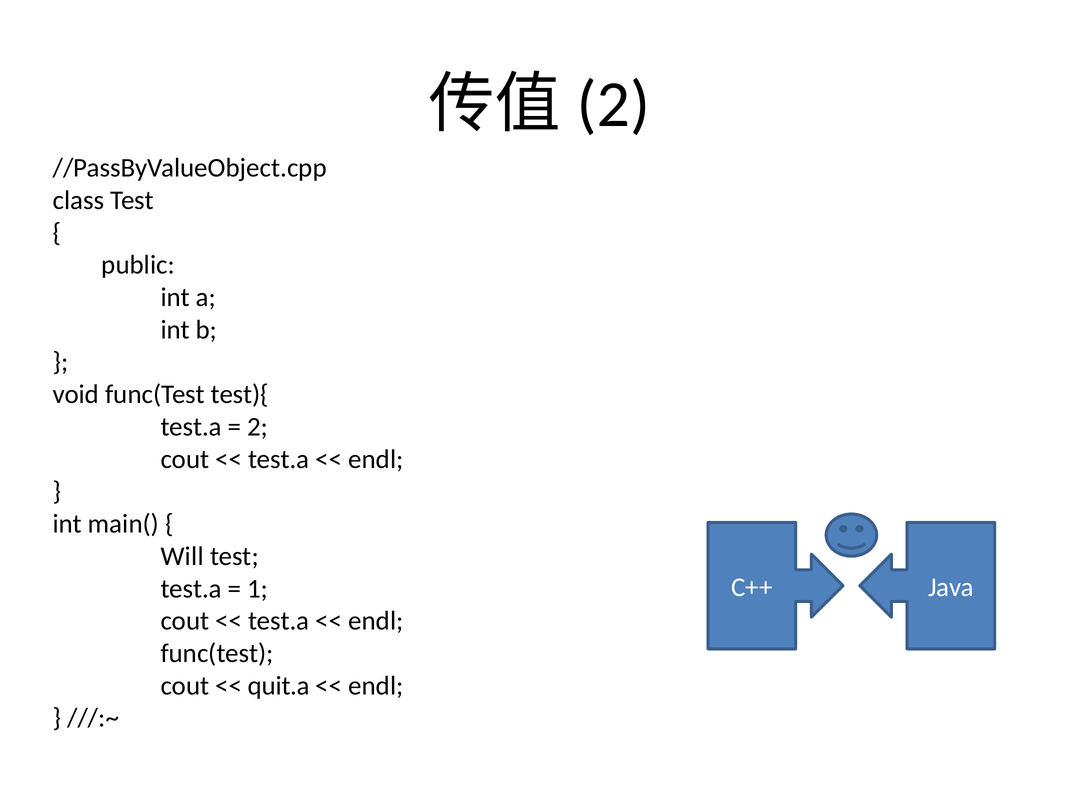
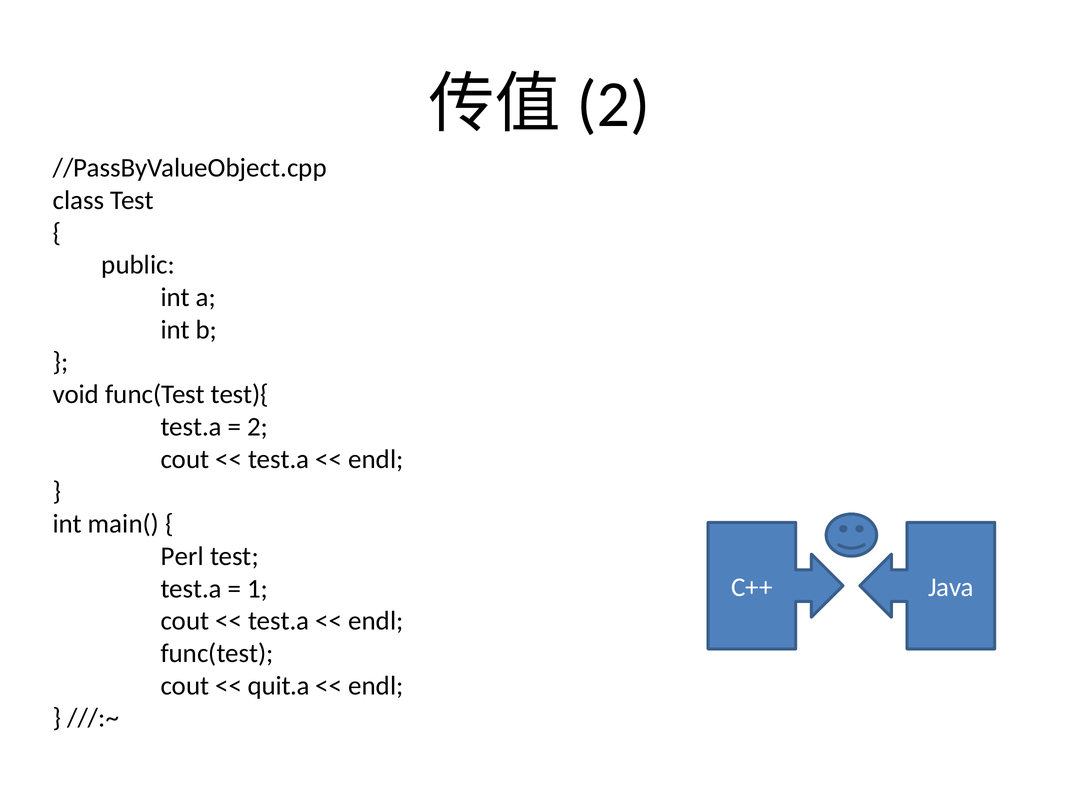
Will: Will -> Perl
